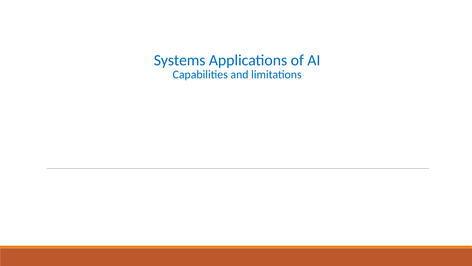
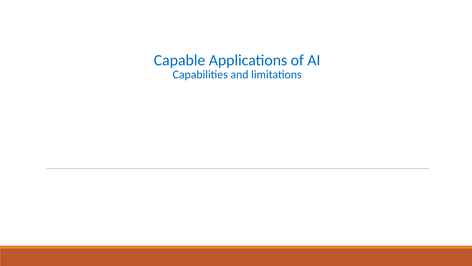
Systems: Systems -> Capable
